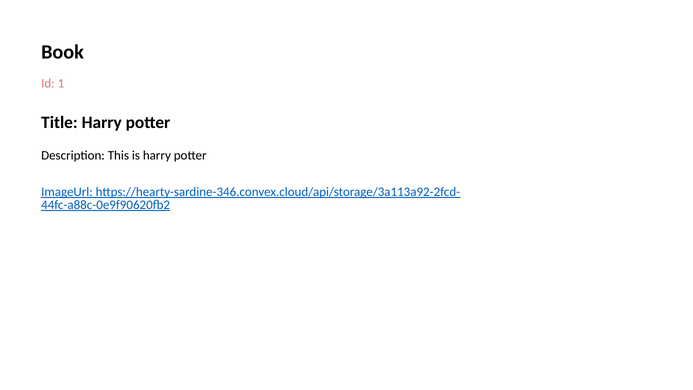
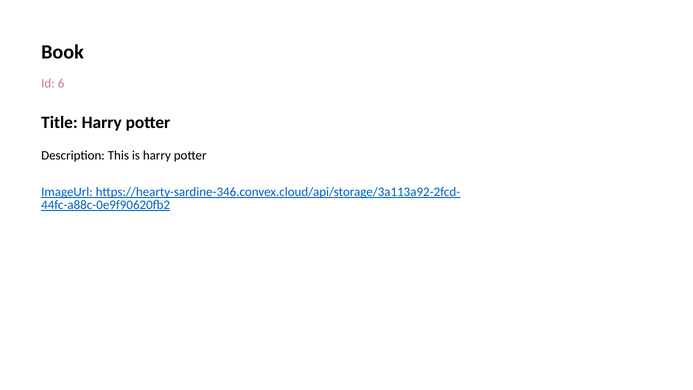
1: 1 -> 6
